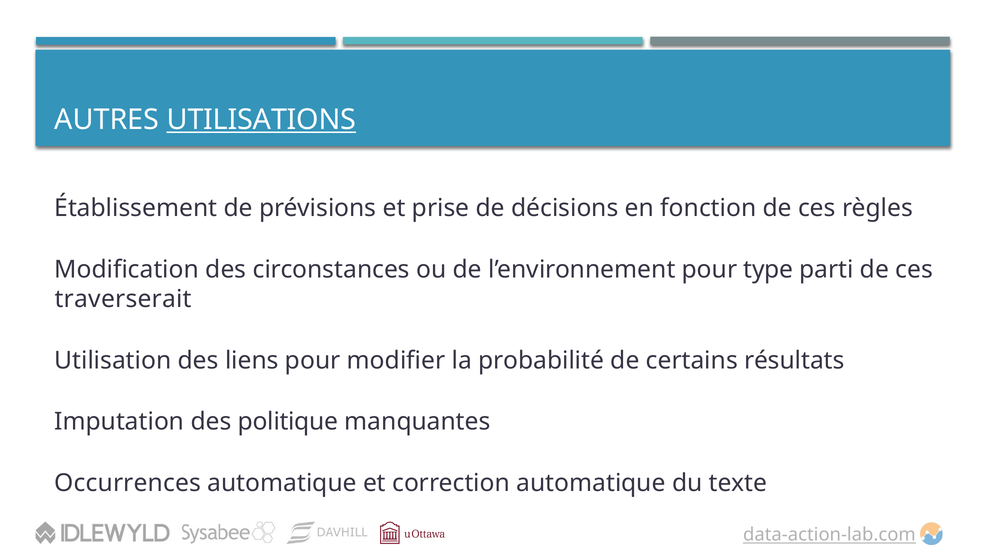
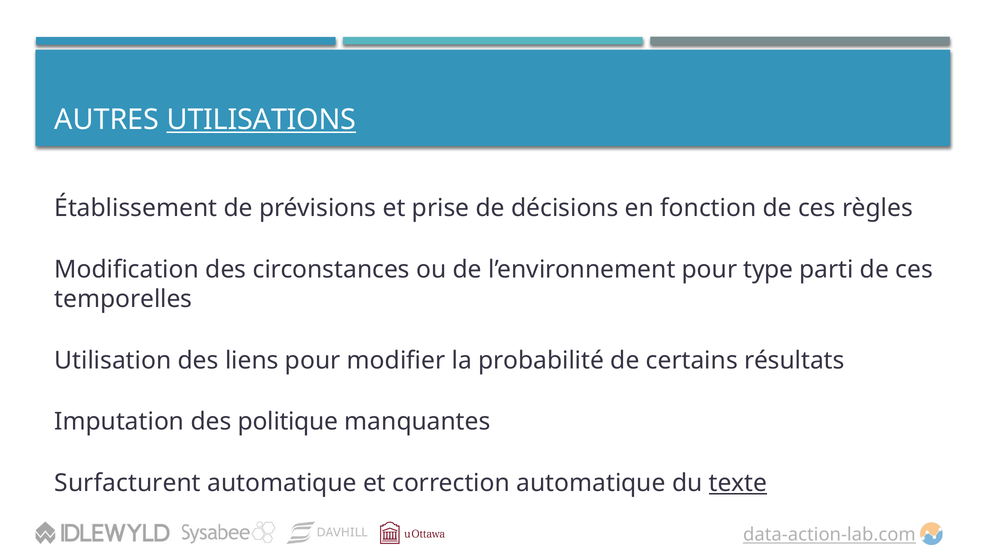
traverserait: traverserait -> temporelles
Occurrences: Occurrences -> Surfacturent
texte underline: none -> present
